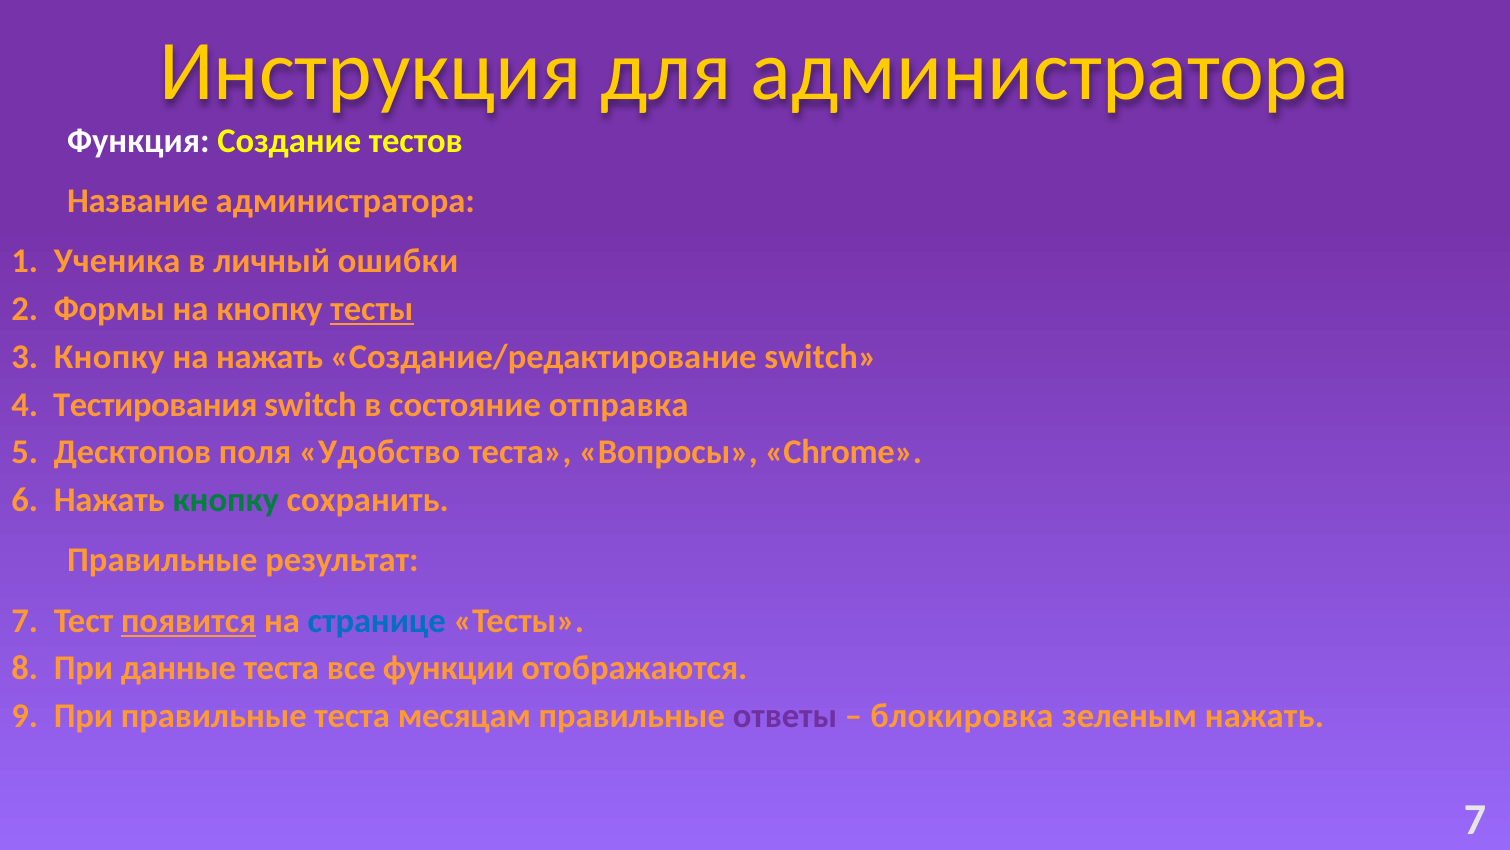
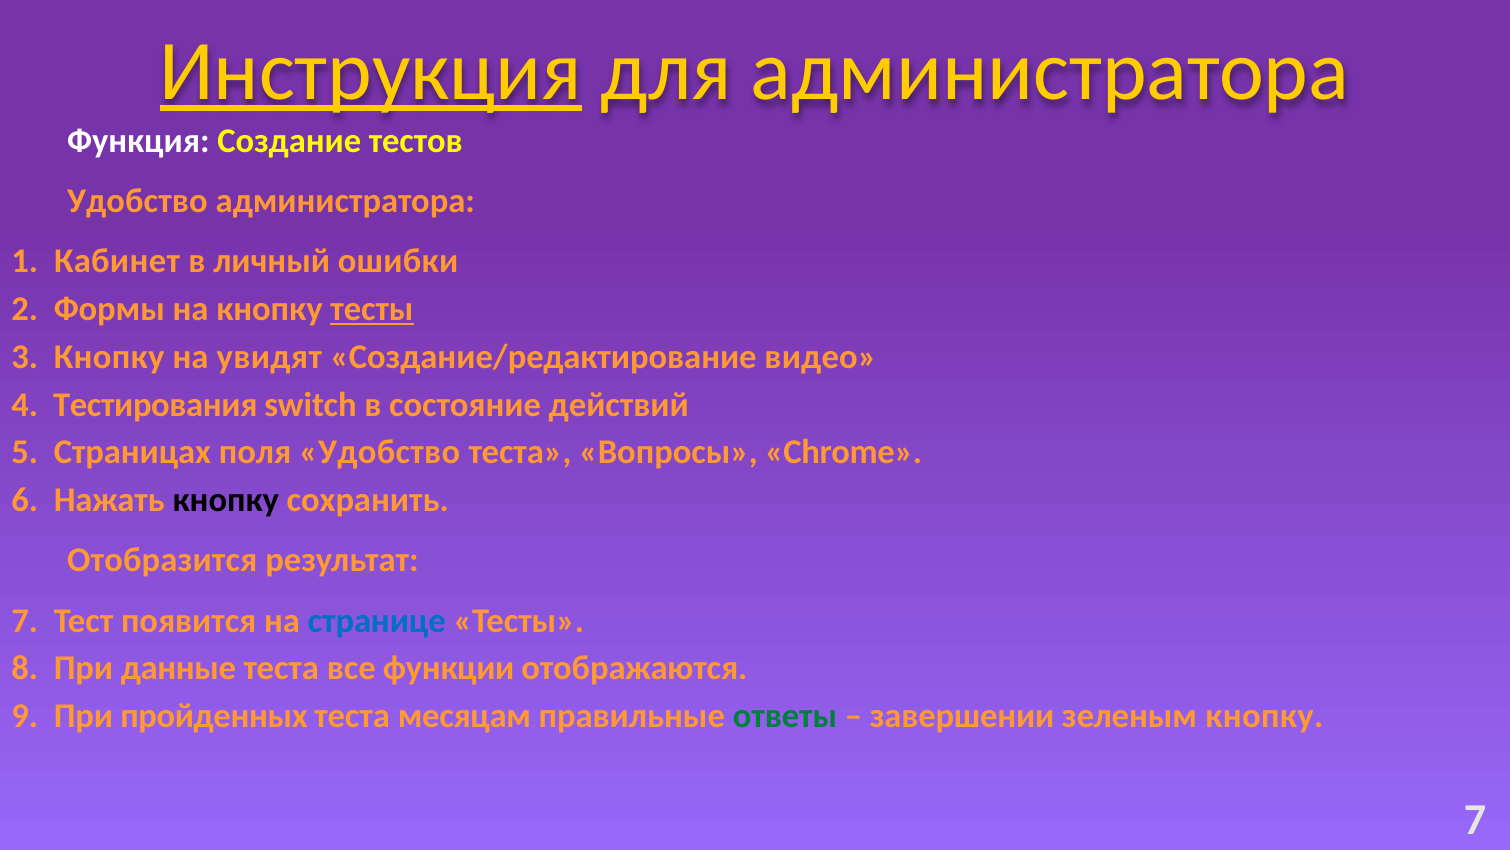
Инструкция underline: none -> present
Название at (138, 201): Название -> Удобство
Ученика: Ученика -> Кабинет
на нажать: нажать -> увидят
Создание/редактирование switch: switch -> видео
отправка: отправка -> действий
Десктопов: Десктопов -> Страницах
кнопку at (226, 500) colour: green -> black
Правильные at (162, 560): Правильные -> Отобразится
появится underline: present -> none
При правильные: правильные -> пройденных
ответы colour: purple -> green
блокировка: блокировка -> завершении
зеленым нажать: нажать -> кнопку
